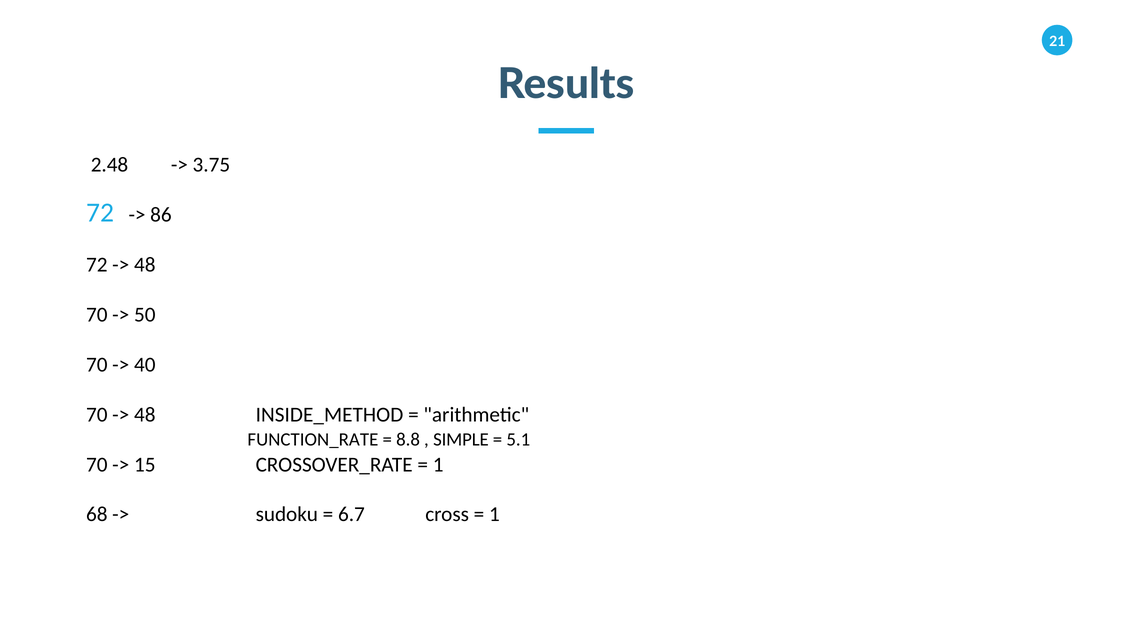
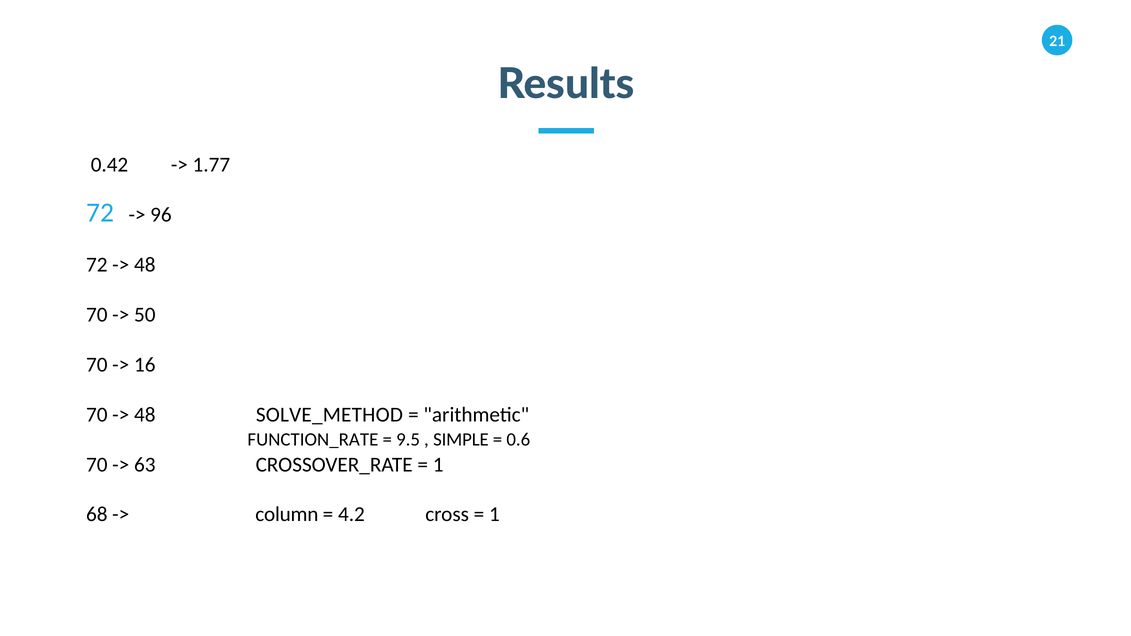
2.48: 2.48 -> 0.42
3.75: 3.75 -> 1.77
86: 86 -> 96
40: 40 -> 16
INSIDE_METHOD: INSIDE_METHOD -> SOLVE_METHOD
8.8: 8.8 -> 9.5
5.1: 5.1 -> 0.6
15: 15 -> 63
sudoku: sudoku -> column
6.7: 6.7 -> 4.2
